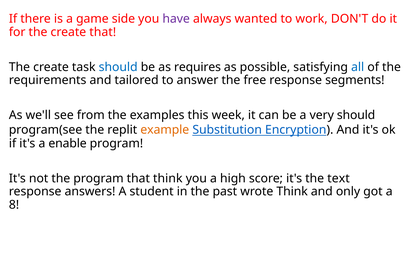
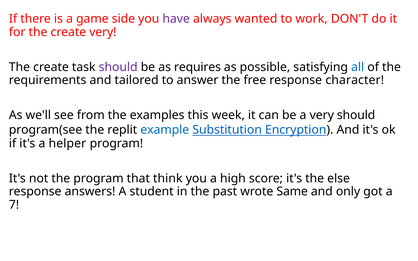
create that: that -> very
should at (118, 67) colour: blue -> purple
segments: segments -> character
example colour: orange -> blue
enable: enable -> helper
text: text -> else
wrote Think: Think -> Same
8: 8 -> 7
